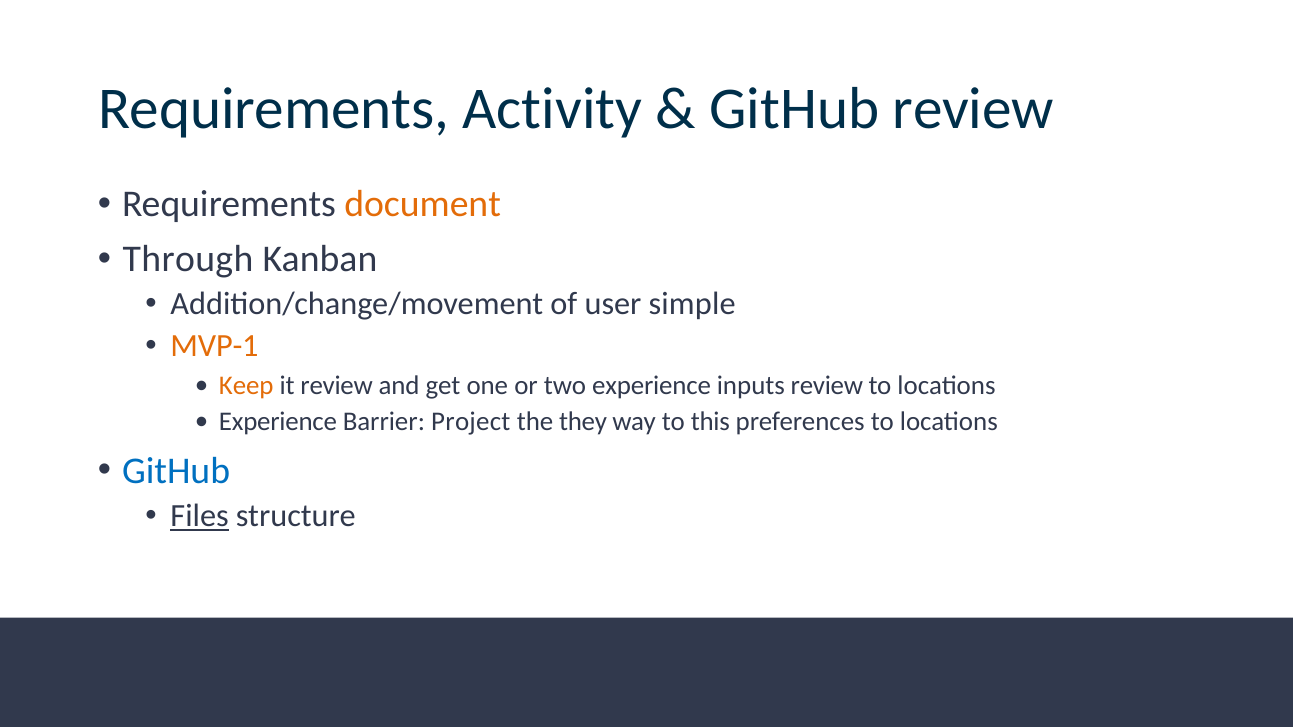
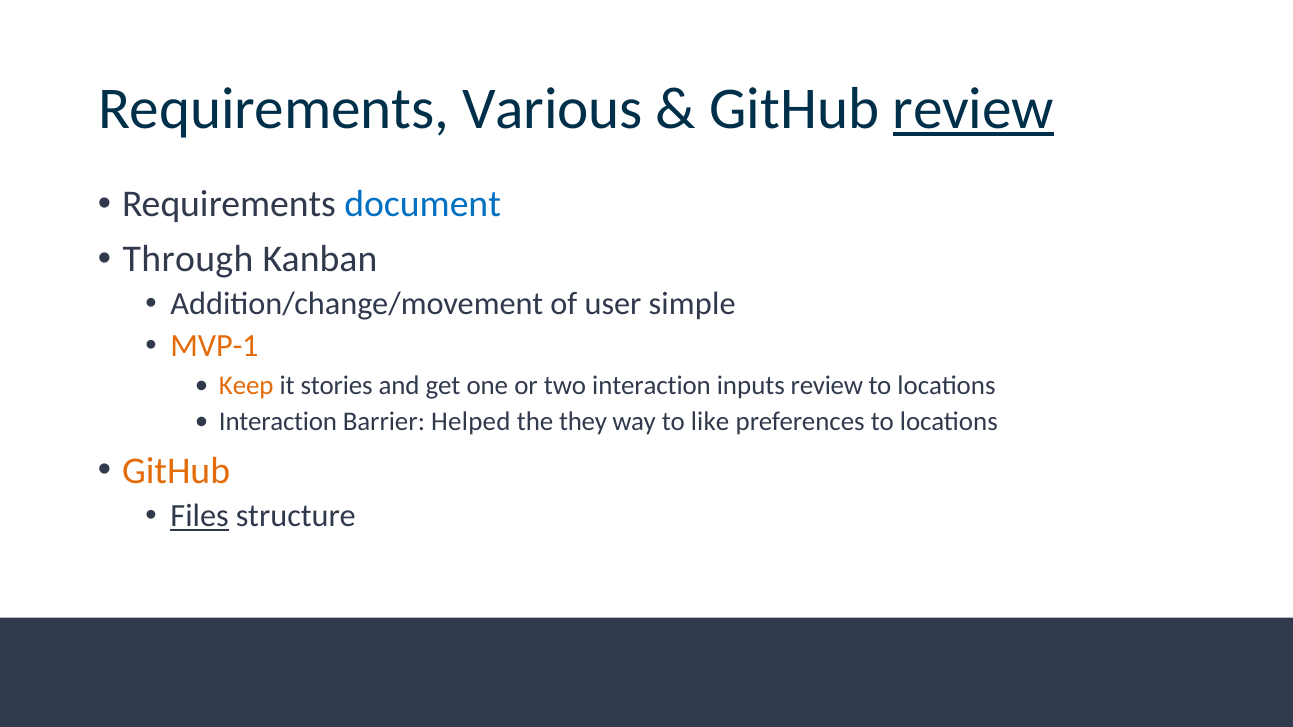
Activity: Activity -> Various
review at (973, 109) underline: none -> present
document colour: orange -> blue
it review: review -> stories
two experience: experience -> interaction
Experience at (278, 422): Experience -> Interaction
Project: Project -> Helped
this: this -> like
GitHub at (176, 471) colour: blue -> orange
